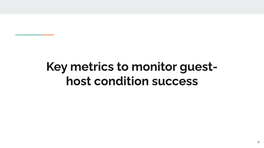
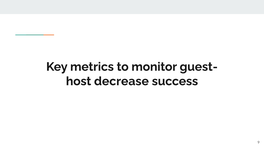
condition: condition -> decrease
